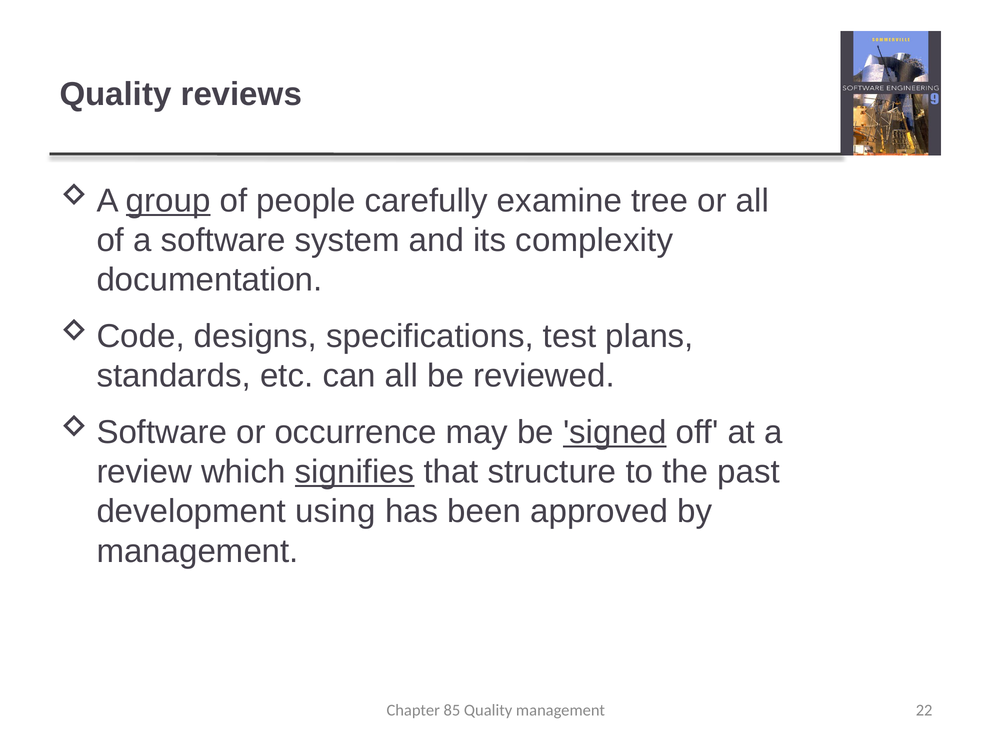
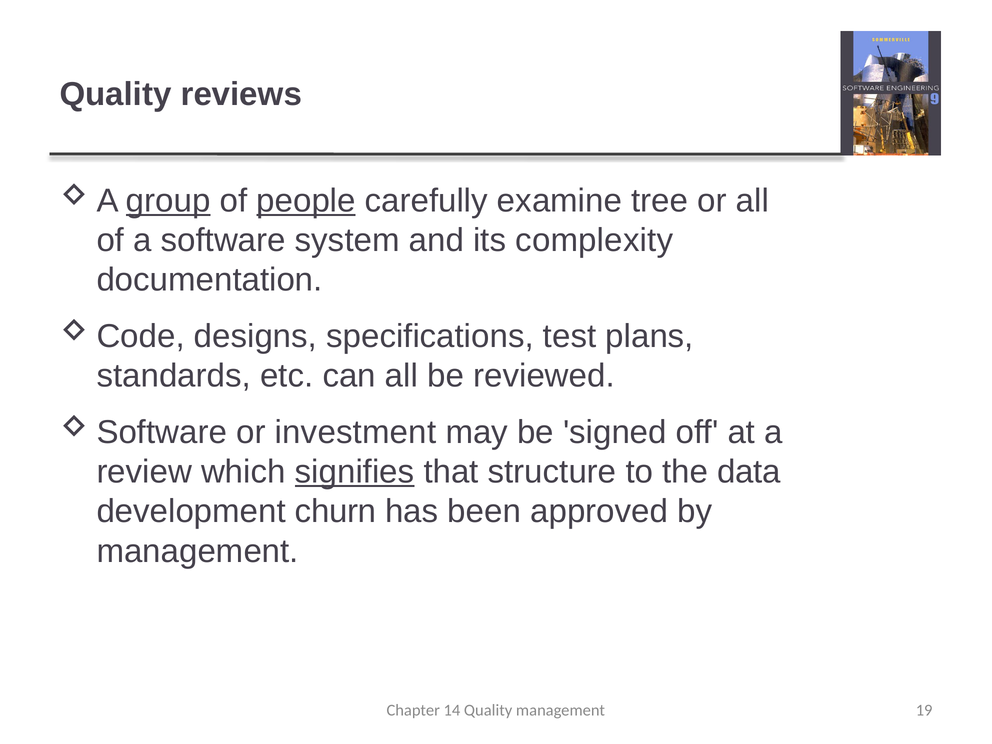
people underline: none -> present
occurrence: occurrence -> investment
signed underline: present -> none
past: past -> data
using: using -> churn
85: 85 -> 14
22: 22 -> 19
